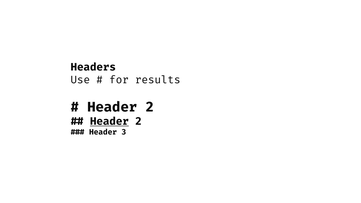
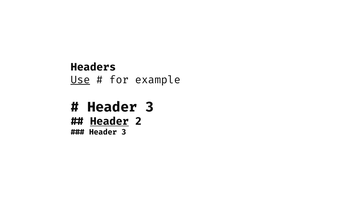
Use underline: none -> present
results: results -> example
2 at (150, 107): 2 -> 3
